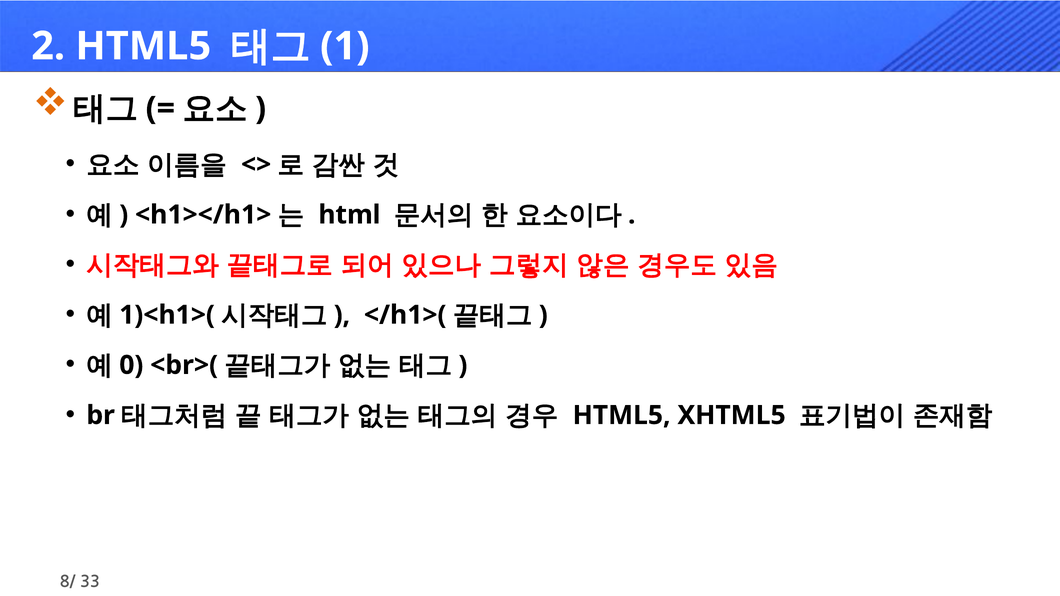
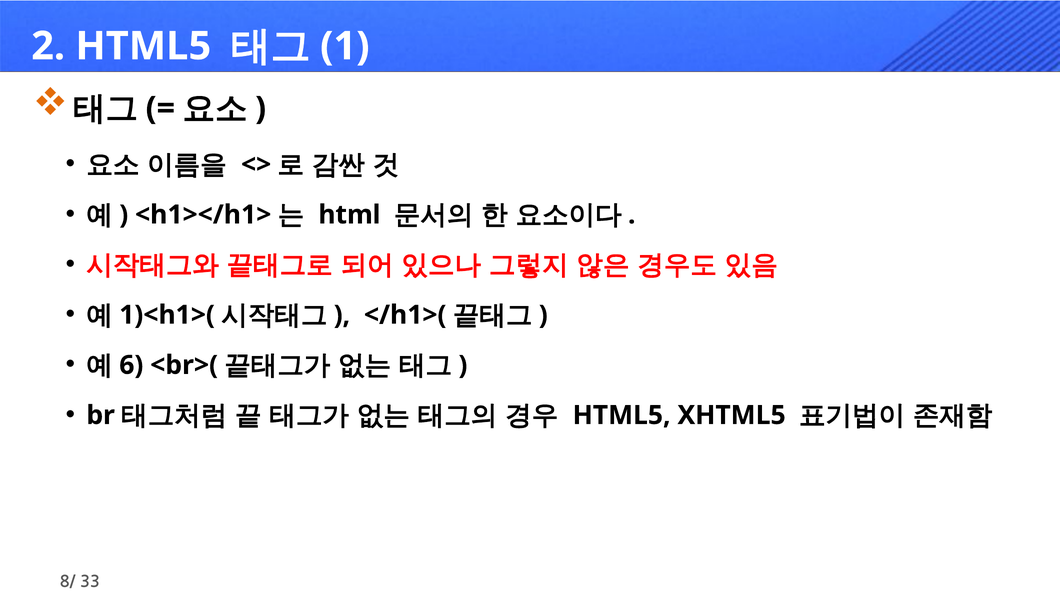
0: 0 -> 6
